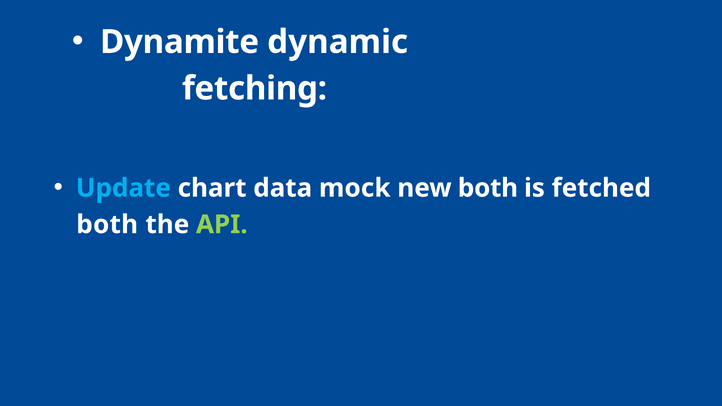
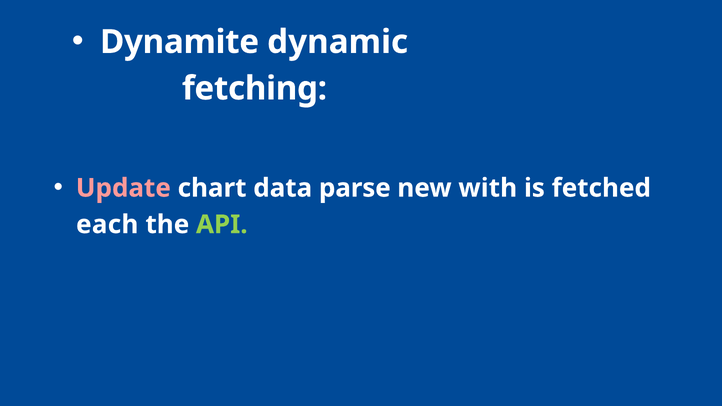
Update colour: light blue -> pink
mock: mock -> parse
new both: both -> with
both at (107, 225): both -> each
